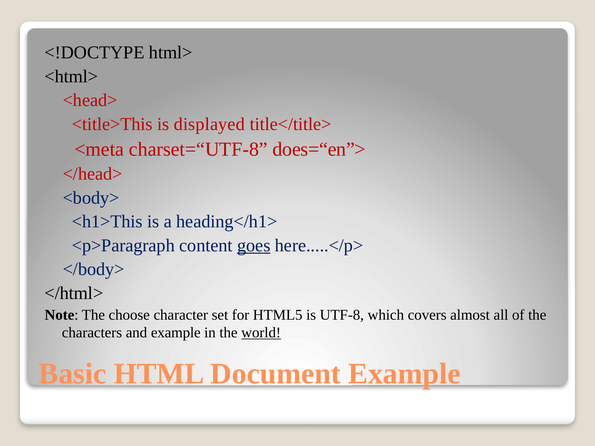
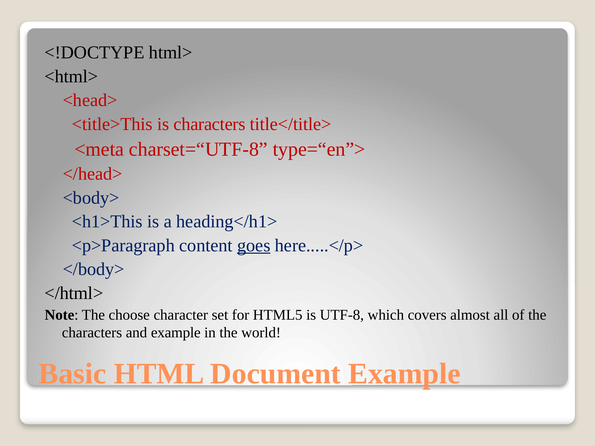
is displayed: displayed -> characters
does=“en”>: does=“en”> -> type=“en”>
world underline: present -> none
